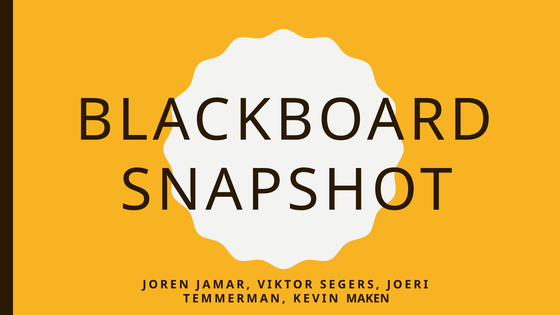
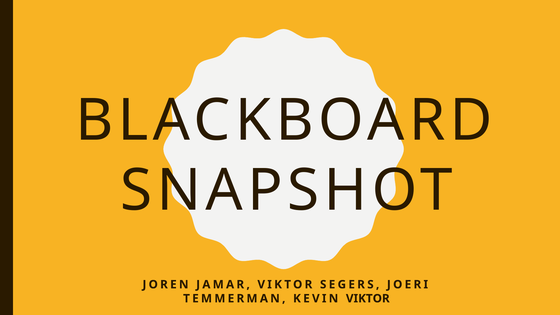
KEVIN MAKEN: MAKEN -> VIKTOR
